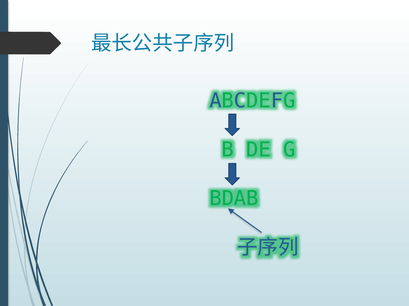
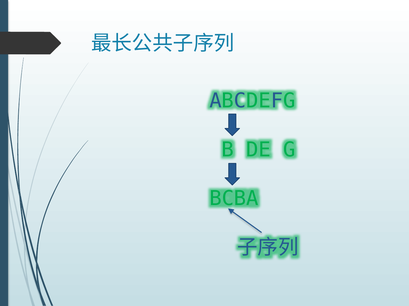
BDAB: BDAB -> BCBA
